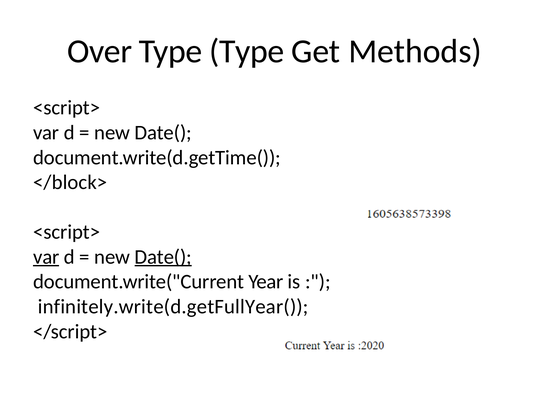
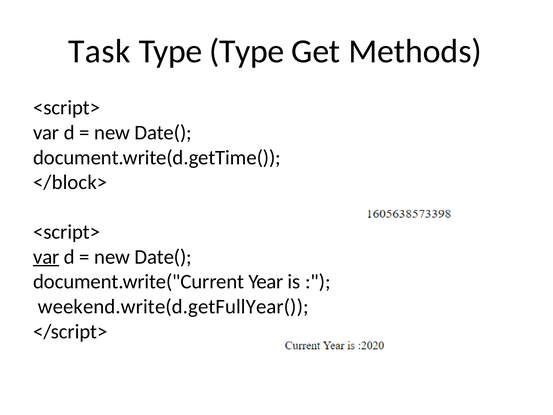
Over: Over -> Task
Date( at (163, 257) underline: present -> none
infinitely.write(d.getFullYear(: infinitely.write(d.getFullYear( -> weekend.write(d.getFullYear(
